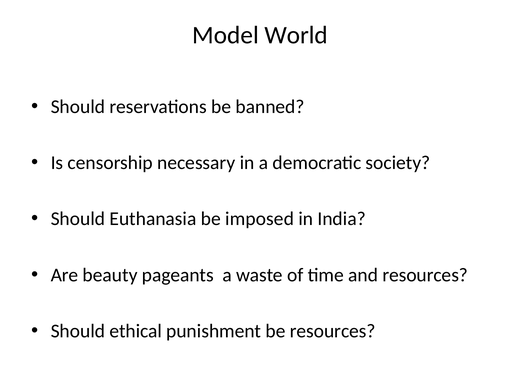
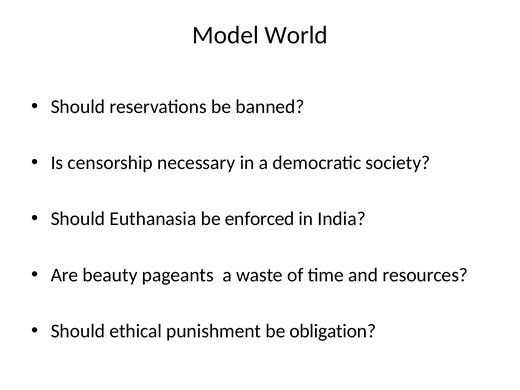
imposed: imposed -> enforced
be resources: resources -> obligation
